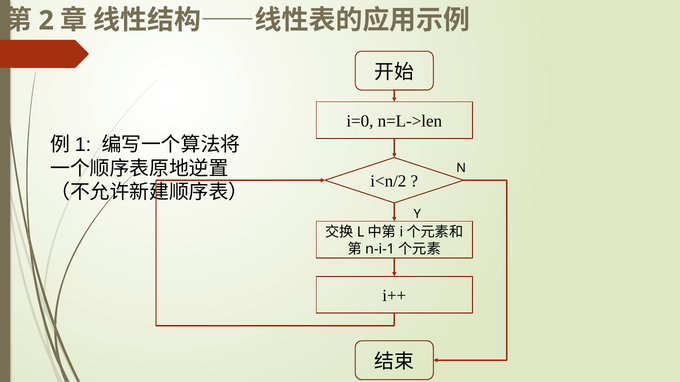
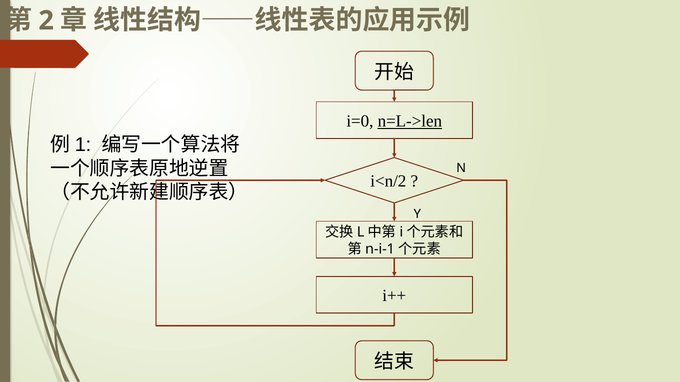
n=L->len underline: none -> present
